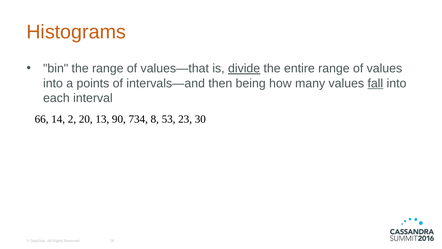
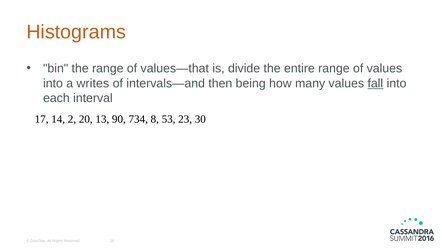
divide underline: present -> none
points: points -> writes
66: 66 -> 17
